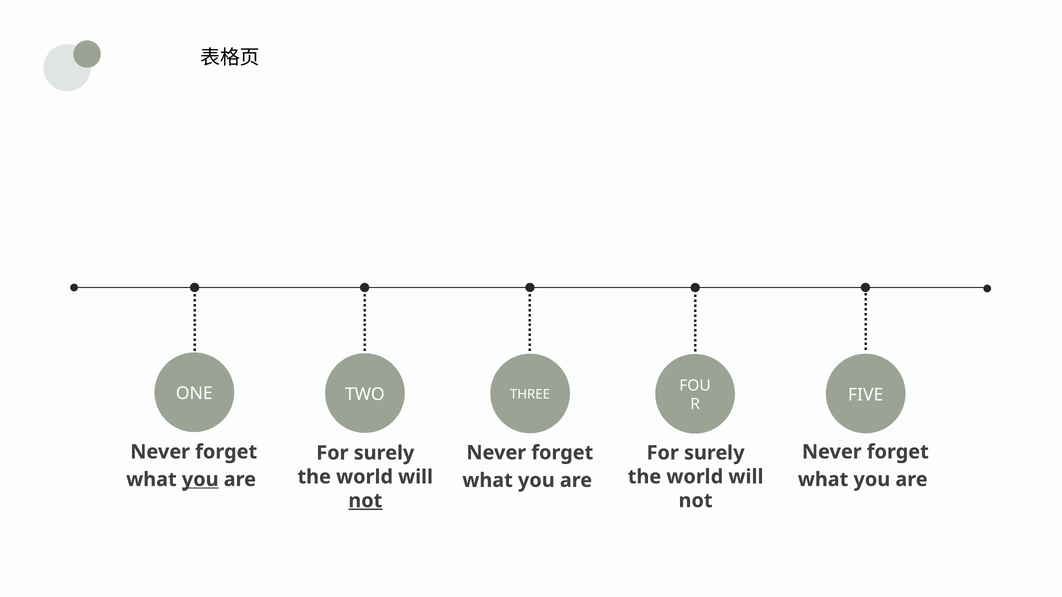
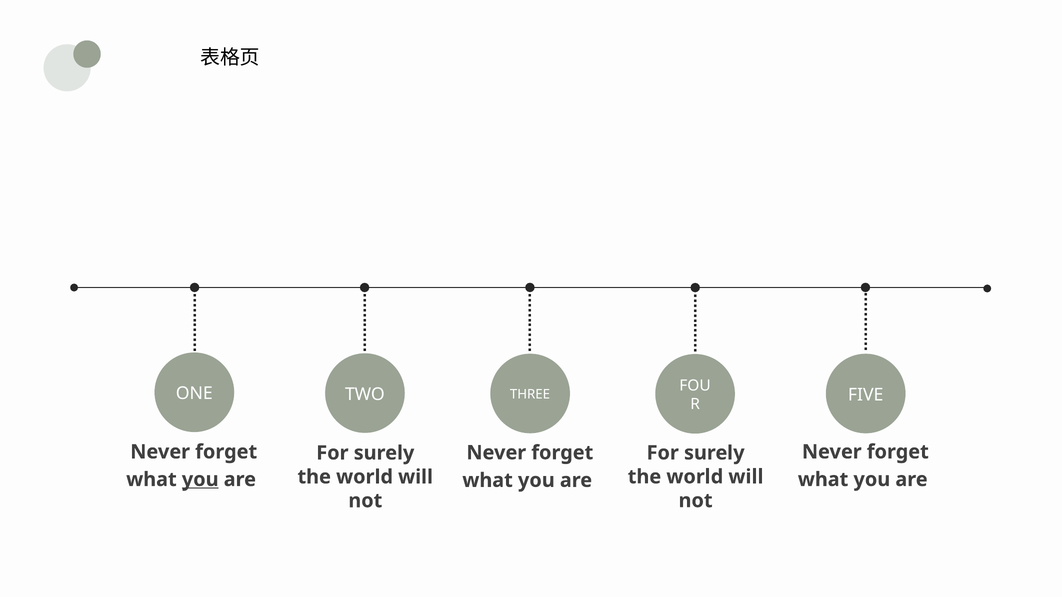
not at (365, 501) underline: present -> none
